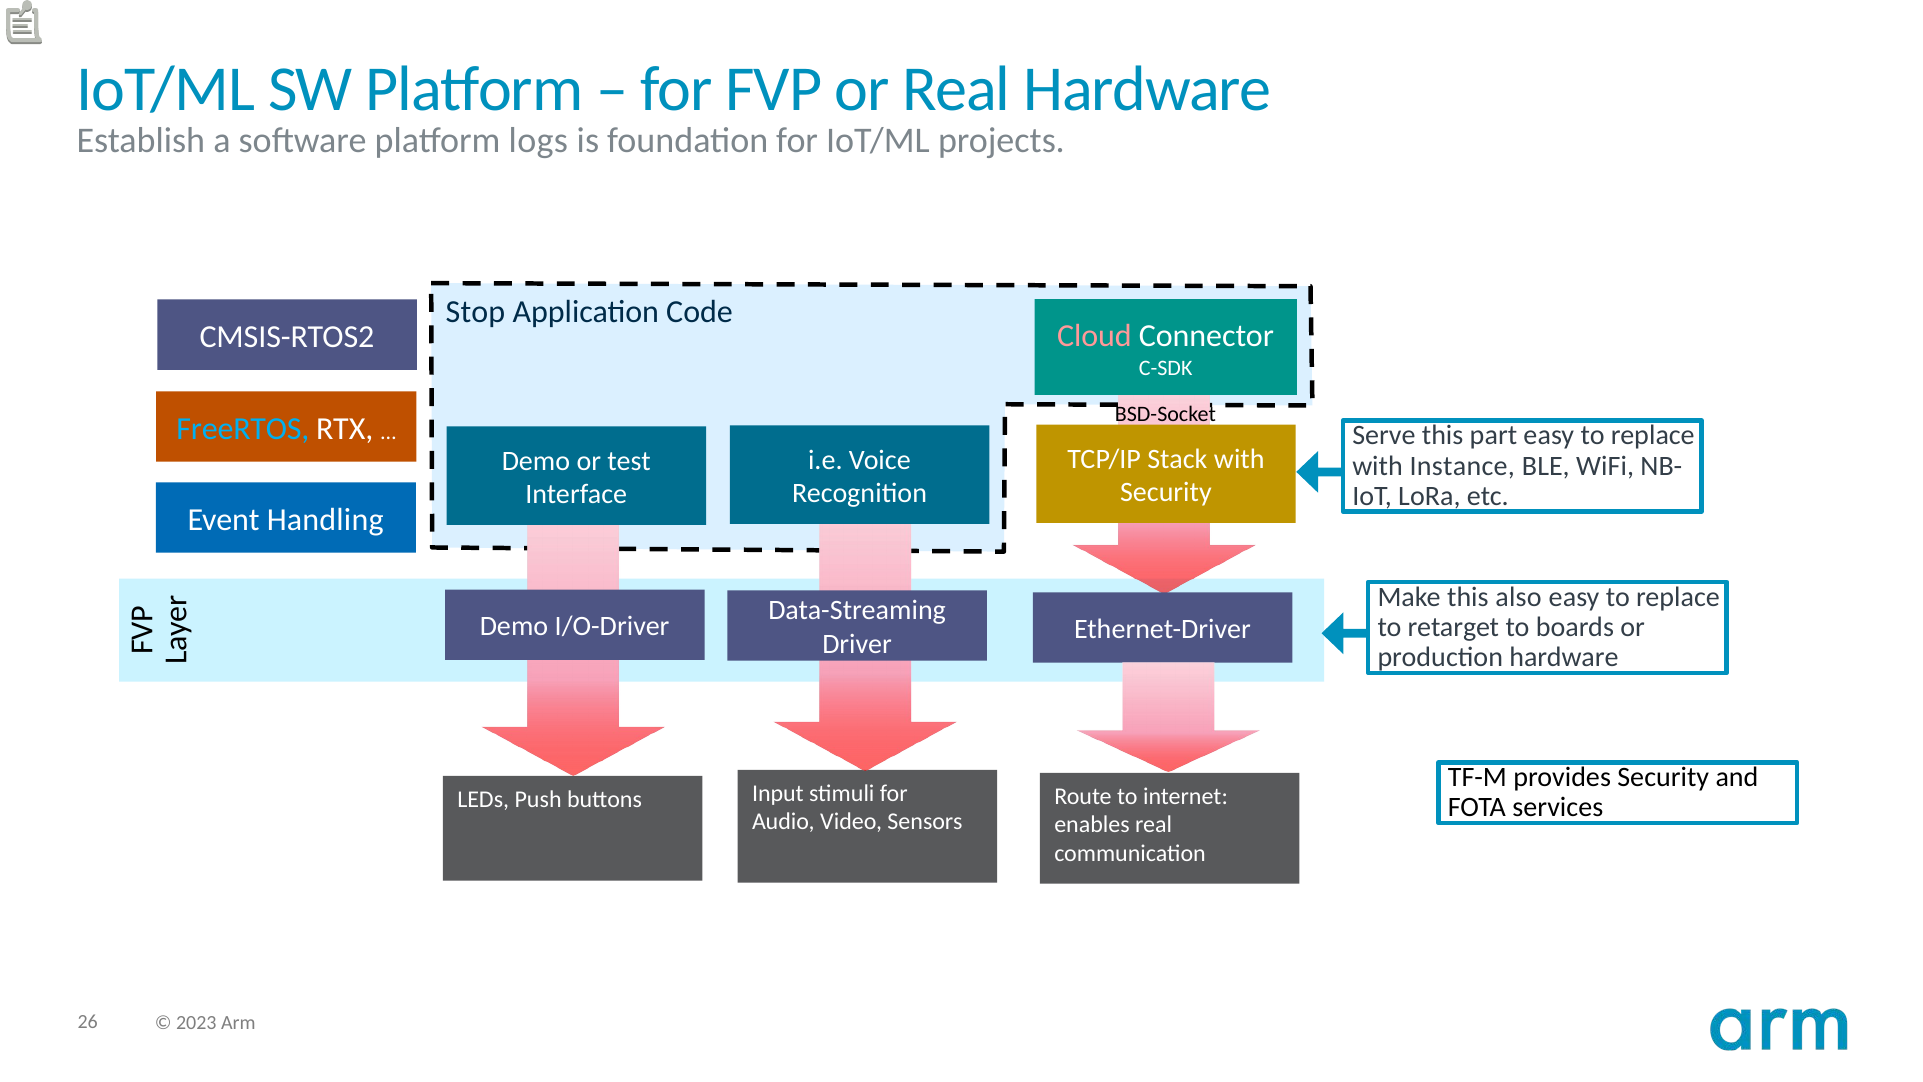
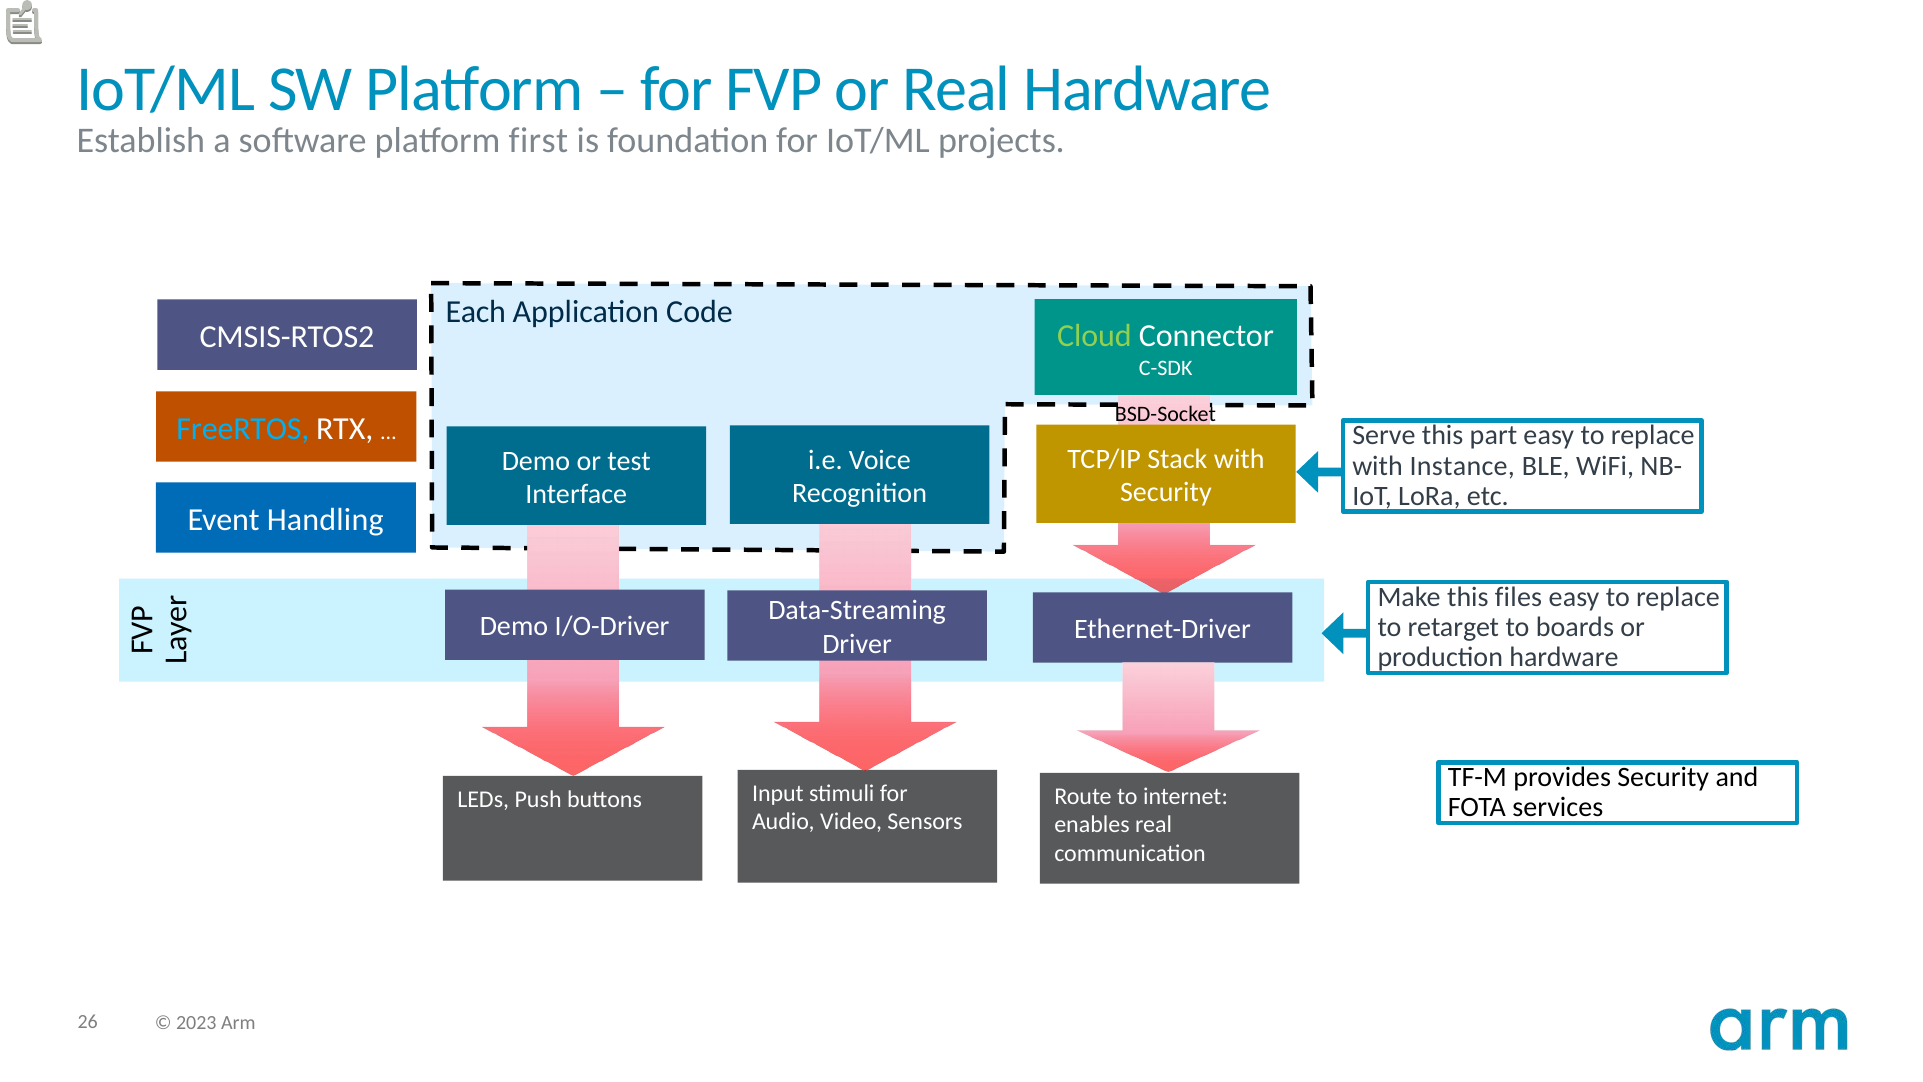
logs: logs -> first
Stop: Stop -> Each
Cloud colour: pink -> light green
also: also -> files
